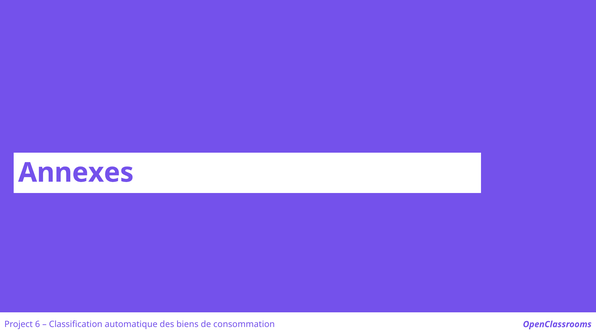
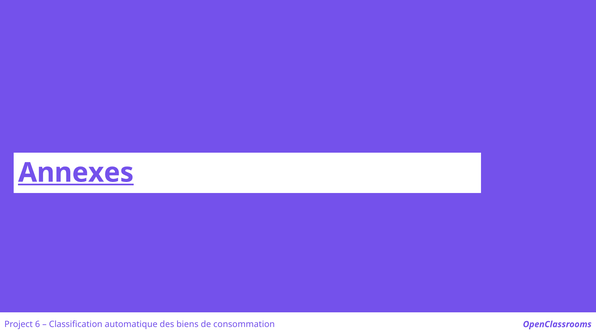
Annexes underline: none -> present
